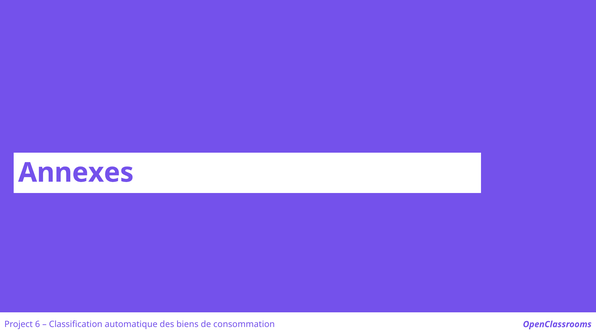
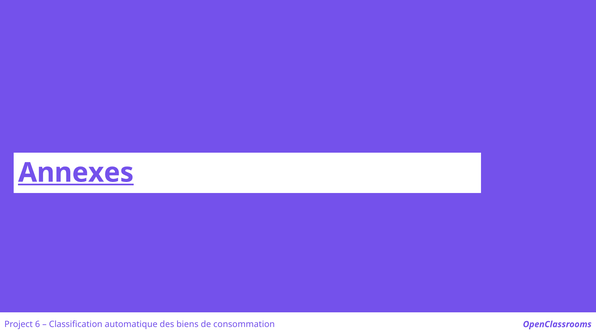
Annexes underline: none -> present
